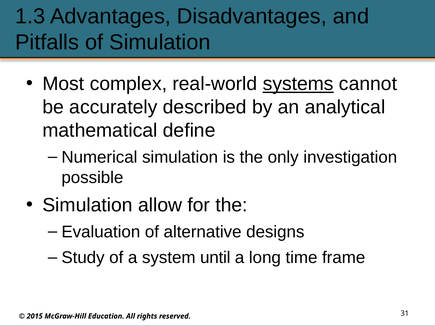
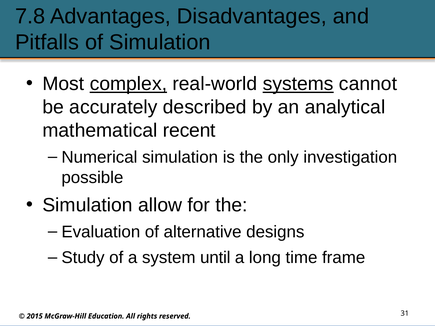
1.3: 1.3 -> 7.8
complex underline: none -> present
define: define -> recent
